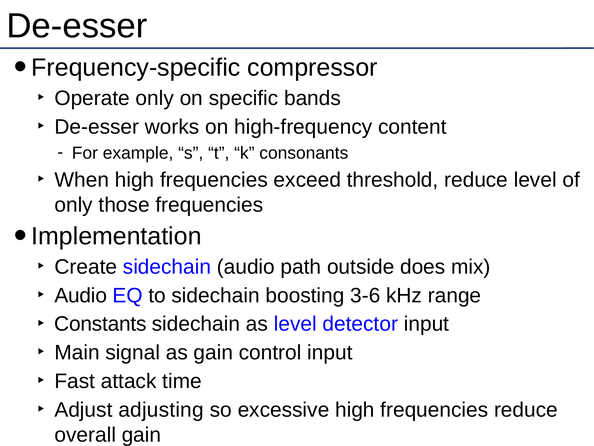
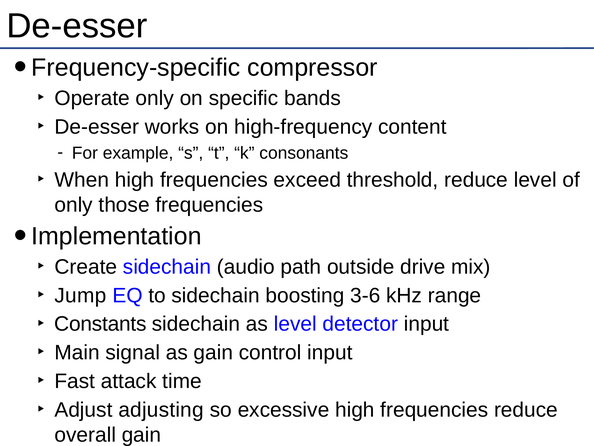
does: does -> drive
Audio at (81, 295): Audio -> Jump
